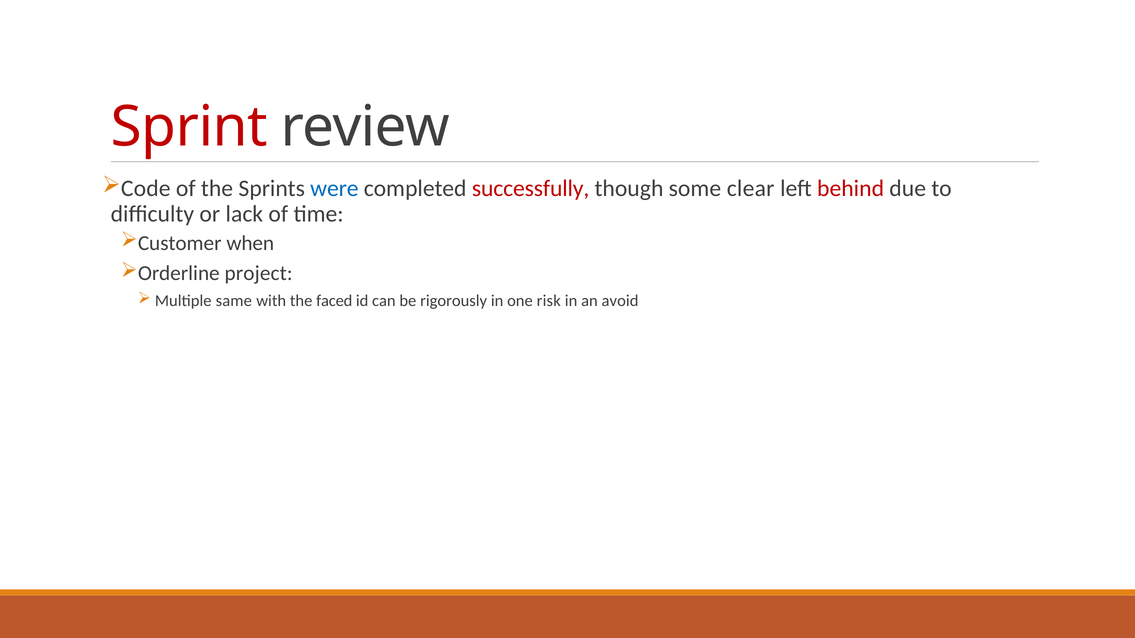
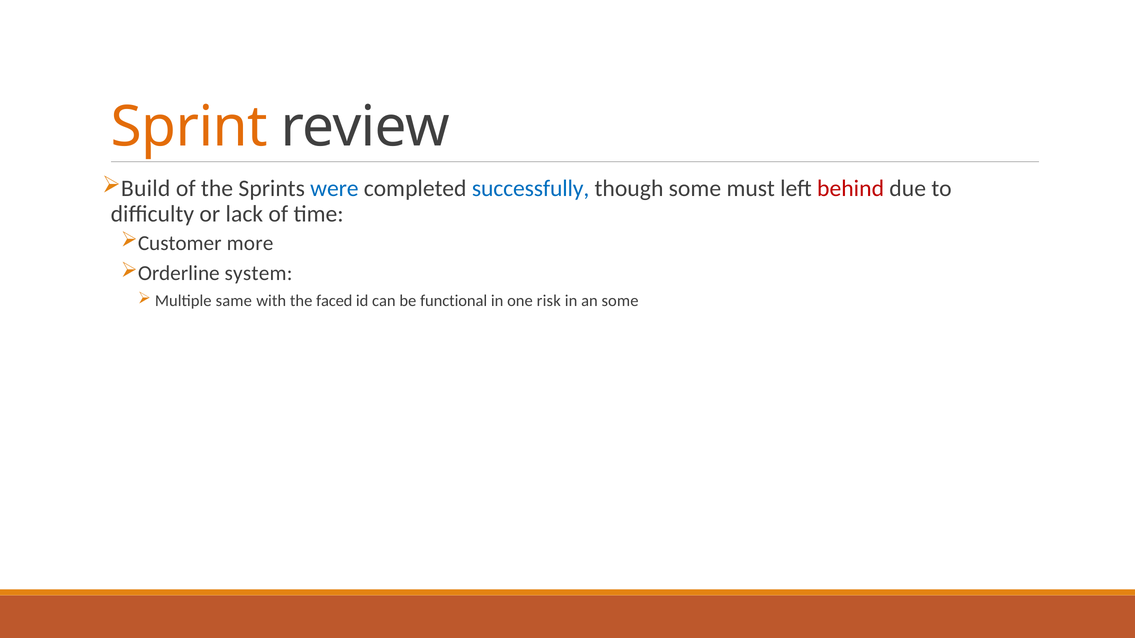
Sprint colour: red -> orange
Code: Code -> Build
successfully colour: red -> blue
clear: clear -> must
when: when -> more
project: project -> system
rigorously: rigorously -> functional
an avoid: avoid -> some
